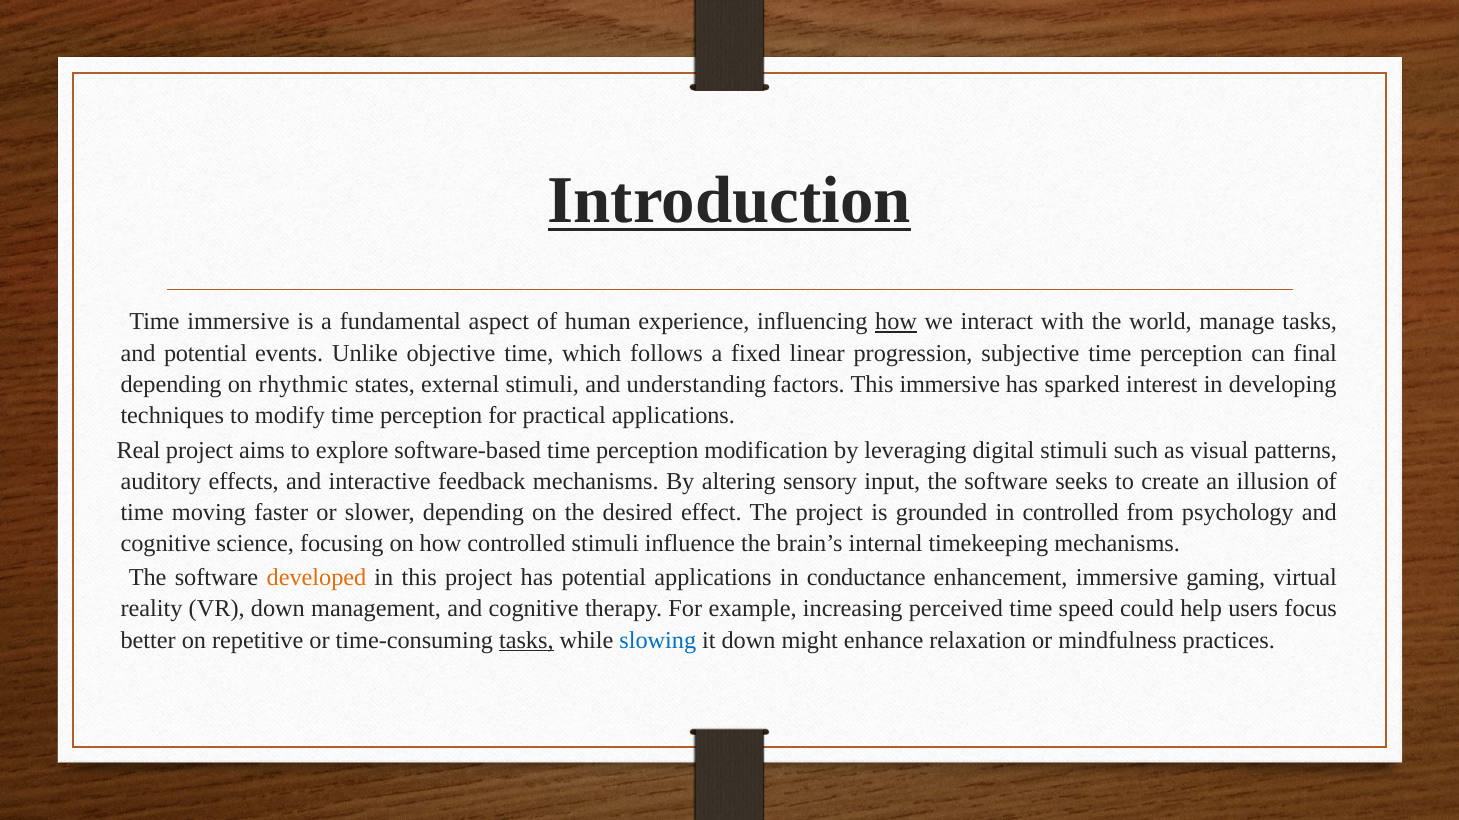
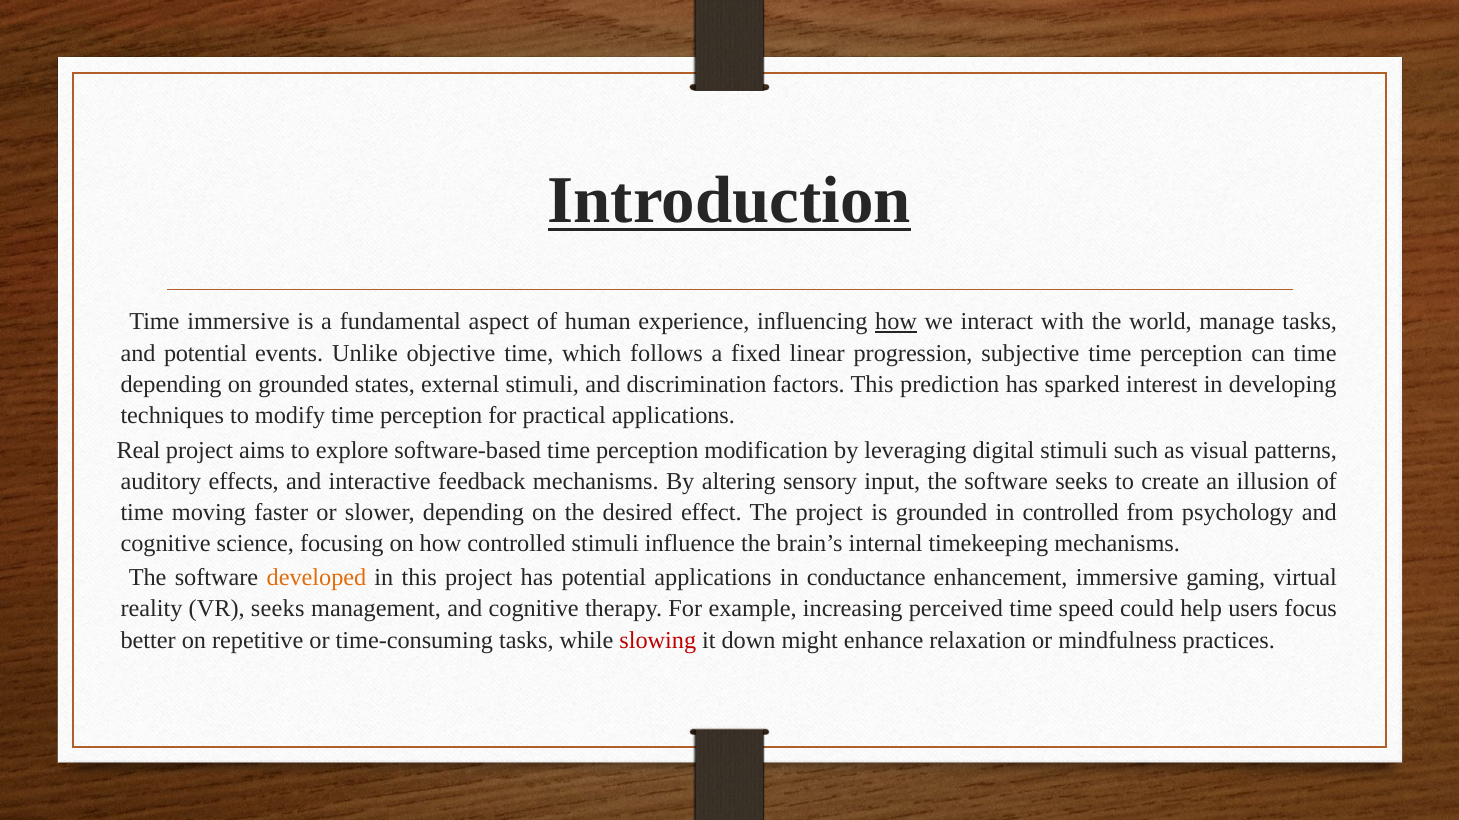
can final: final -> time
on rhythmic: rhythmic -> grounded
understanding: understanding -> discrimination
This immersive: immersive -> prediction
VR down: down -> seeks
tasks at (526, 641) underline: present -> none
slowing colour: blue -> red
